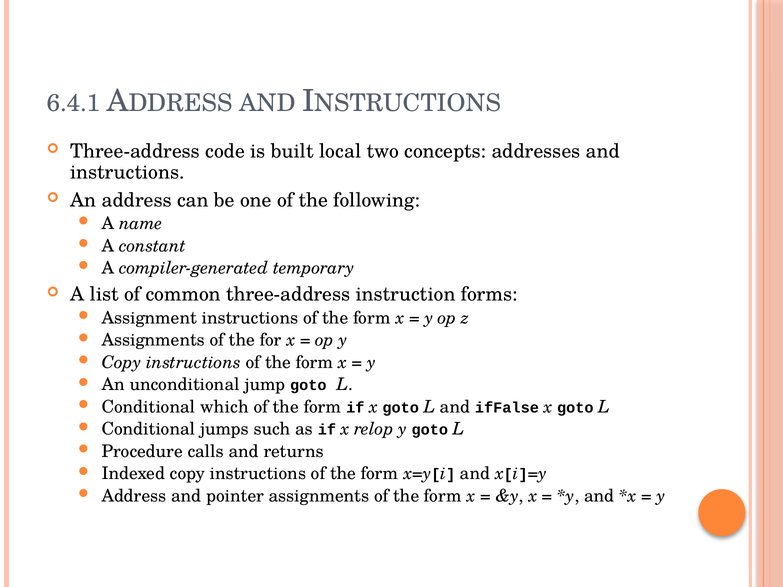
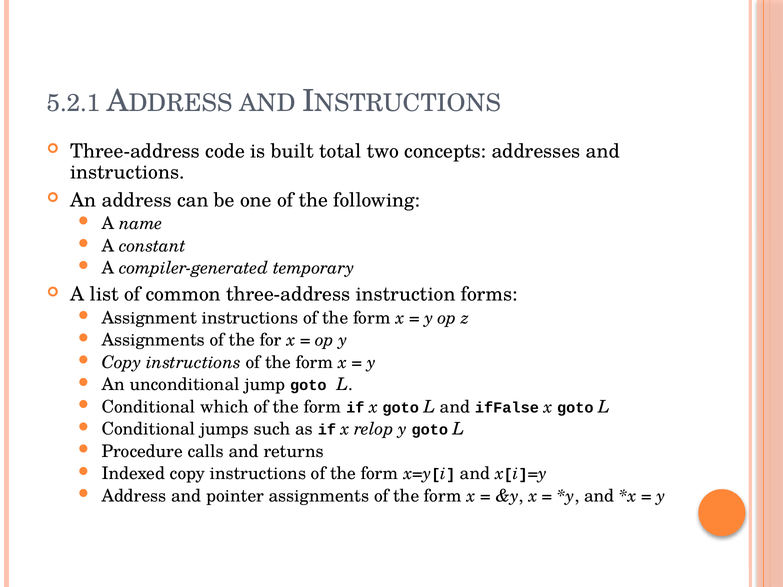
6.4.1: 6.4.1 -> 5.2.1
local: local -> total
